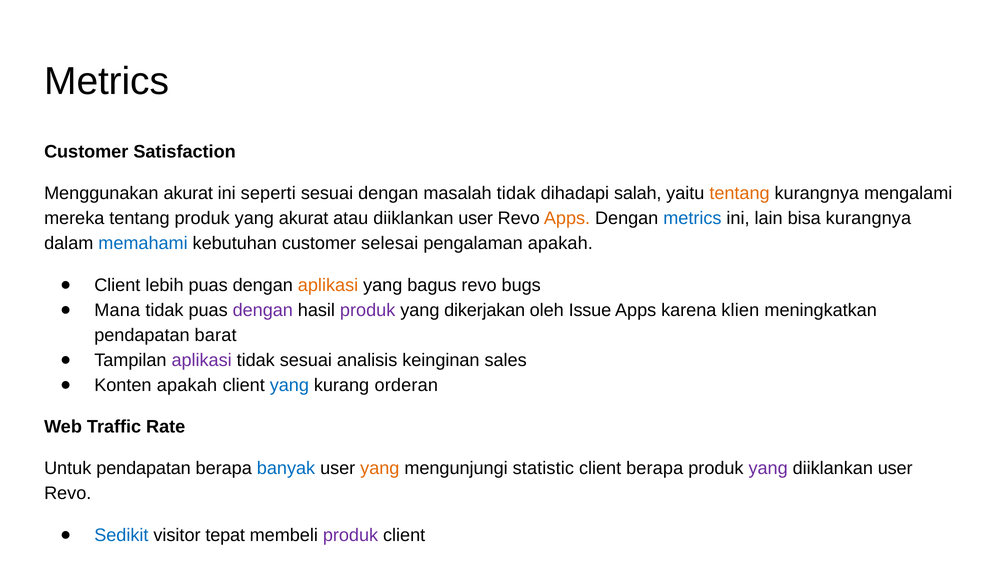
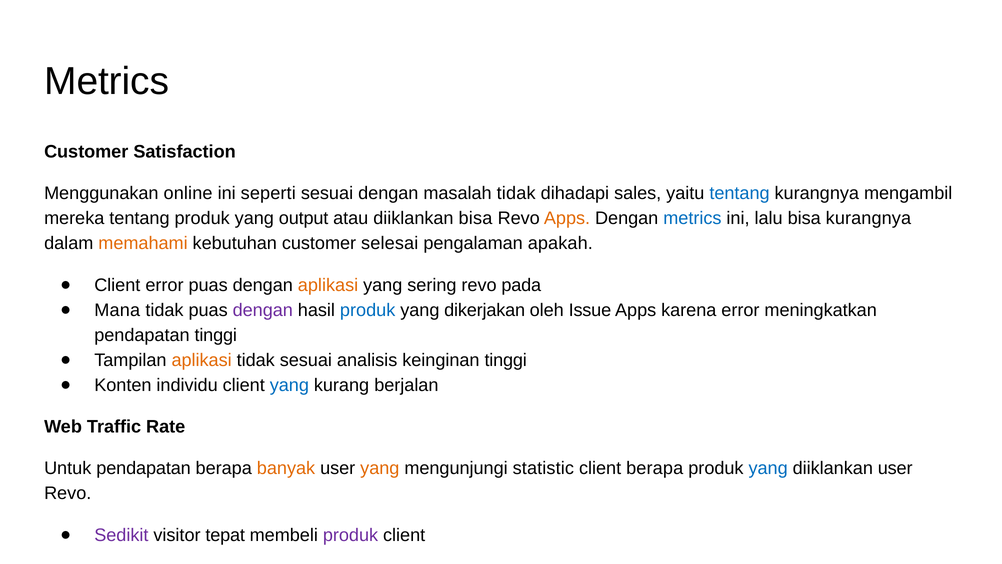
Menggunakan akurat: akurat -> online
salah: salah -> sales
tentang at (740, 193) colour: orange -> blue
mengalami: mengalami -> mengambil
yang akurat: akurat -> output
atau diiklankan user: user -> bisa
lain: lain -> lalu
memahami colour: blue -> orange
Client lebih: lebih -> error
bagus: bagus -> sering
bugs: bugs -> pada
produk at (368, 310) colour: purple -> blue
karena klien: klien -> error
pendapatan barat: barat -> tinggi
aplikasi at (202, 360) colour: purple -> orange
keinginan sales: sales -> tinggi
Konten apakah: apakah -> individu
orderan: orderan -> berjalan
banyak colour: blue -> orange
yang at (768, 468) colour: purple -> blue
Sedikit colour: blue -> purple
